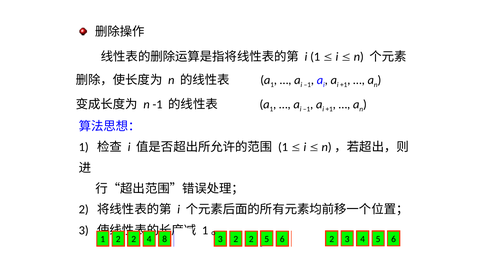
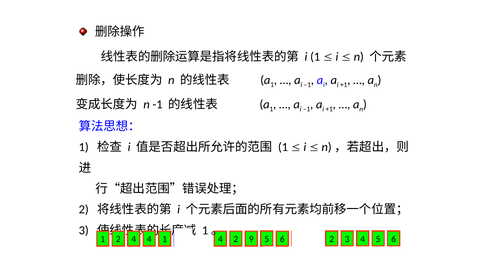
1 2 2: 2 -> 4
8 at (165, 240): 8 -> 1
3 at (220, 240): 3 -> 4
2 at (251, 240): 2 -> 9
